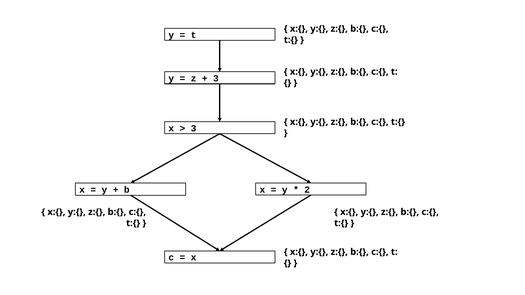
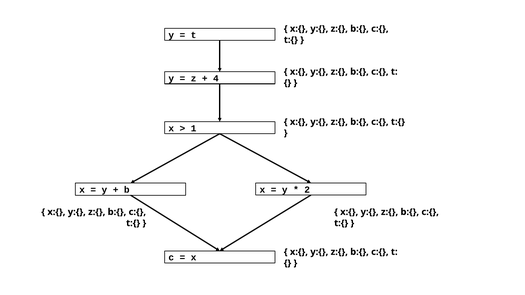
3 at (216, 79): 3 -> 4
3 at (194, 128): 3 -> 1
